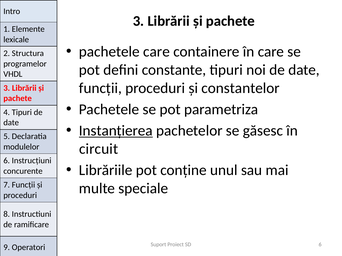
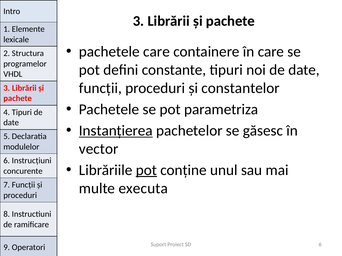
circuit: circuit -> vector
pot at (146, 170) underline: none -> present
speciale: speciale -> executa
